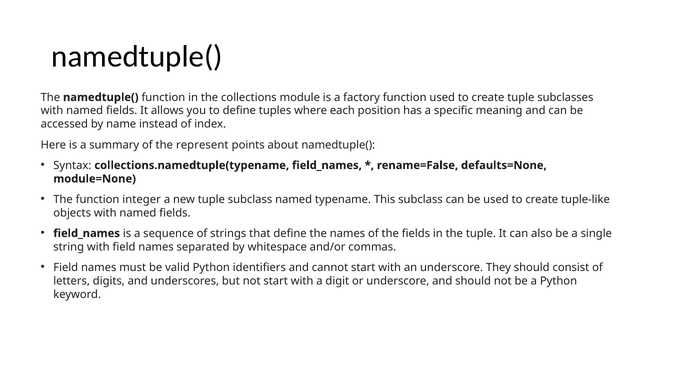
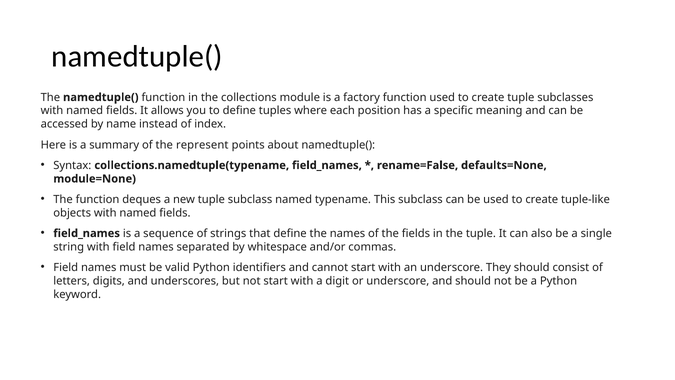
integer: integer -> deques
